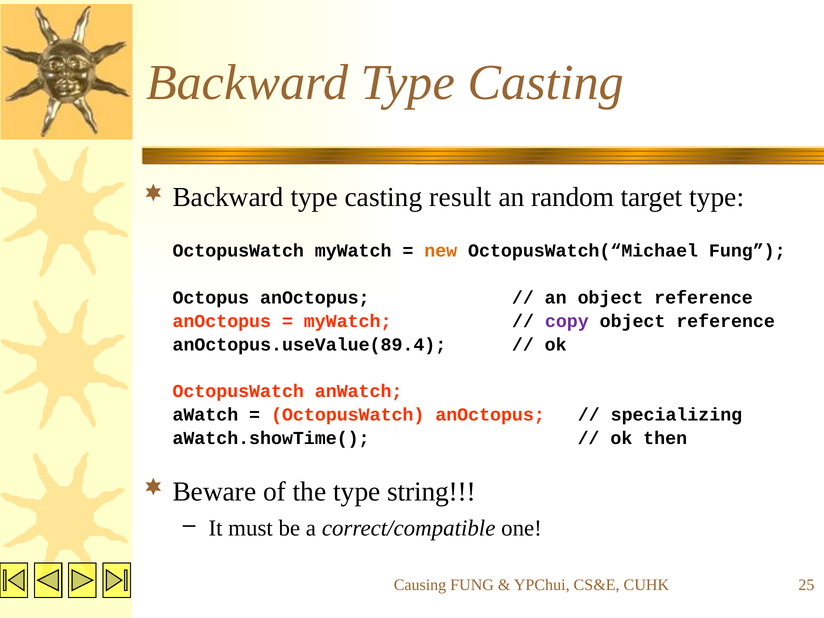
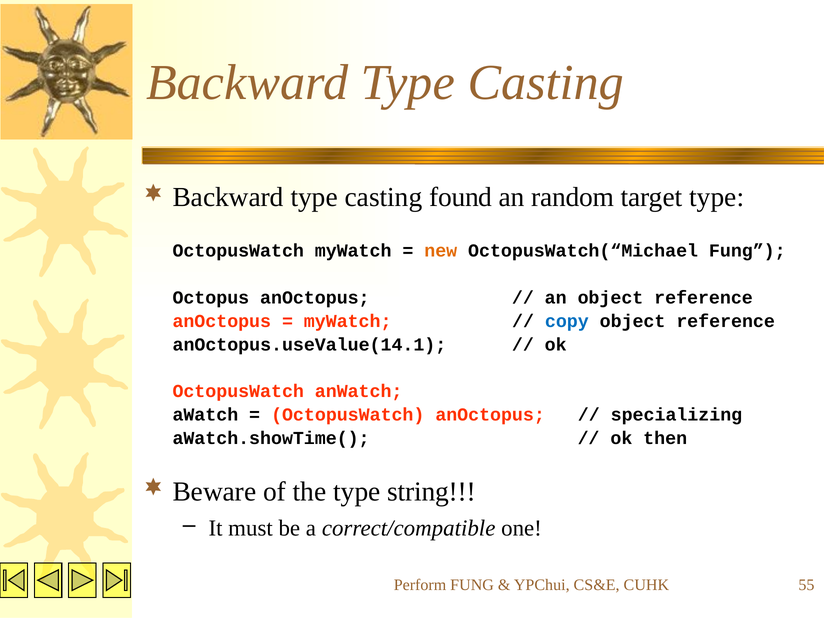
result: result -> found
copy colour: purple -> blue
anOctopus.useValue(89.4: anOctopus.useValue(89.4 -> anOctopus.useValue(14.1
Causing: Causing -> Perform
25: 25 -> 55
